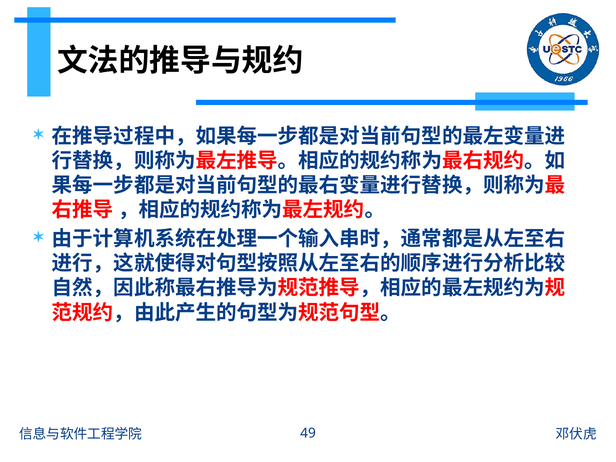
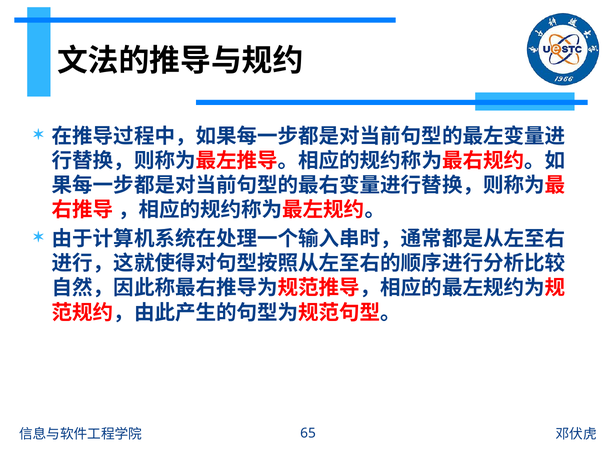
49: 49 -> 65
